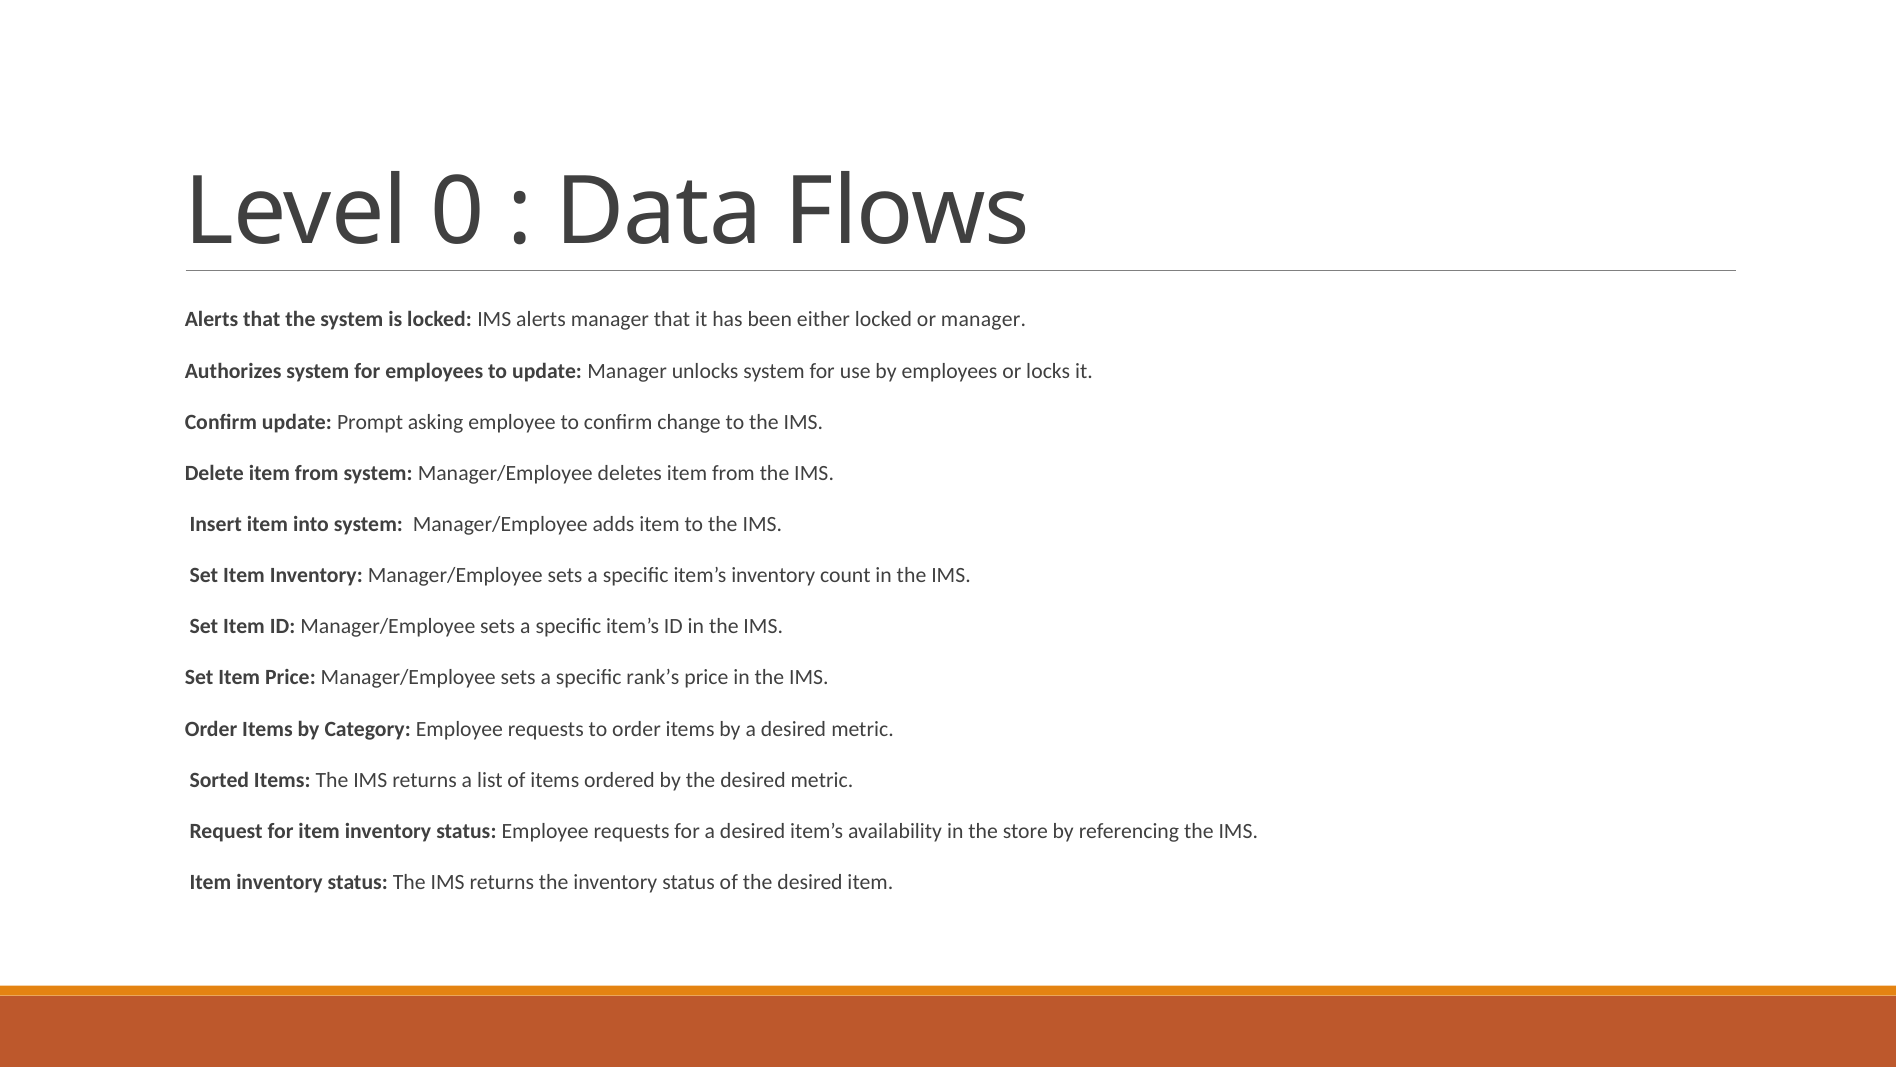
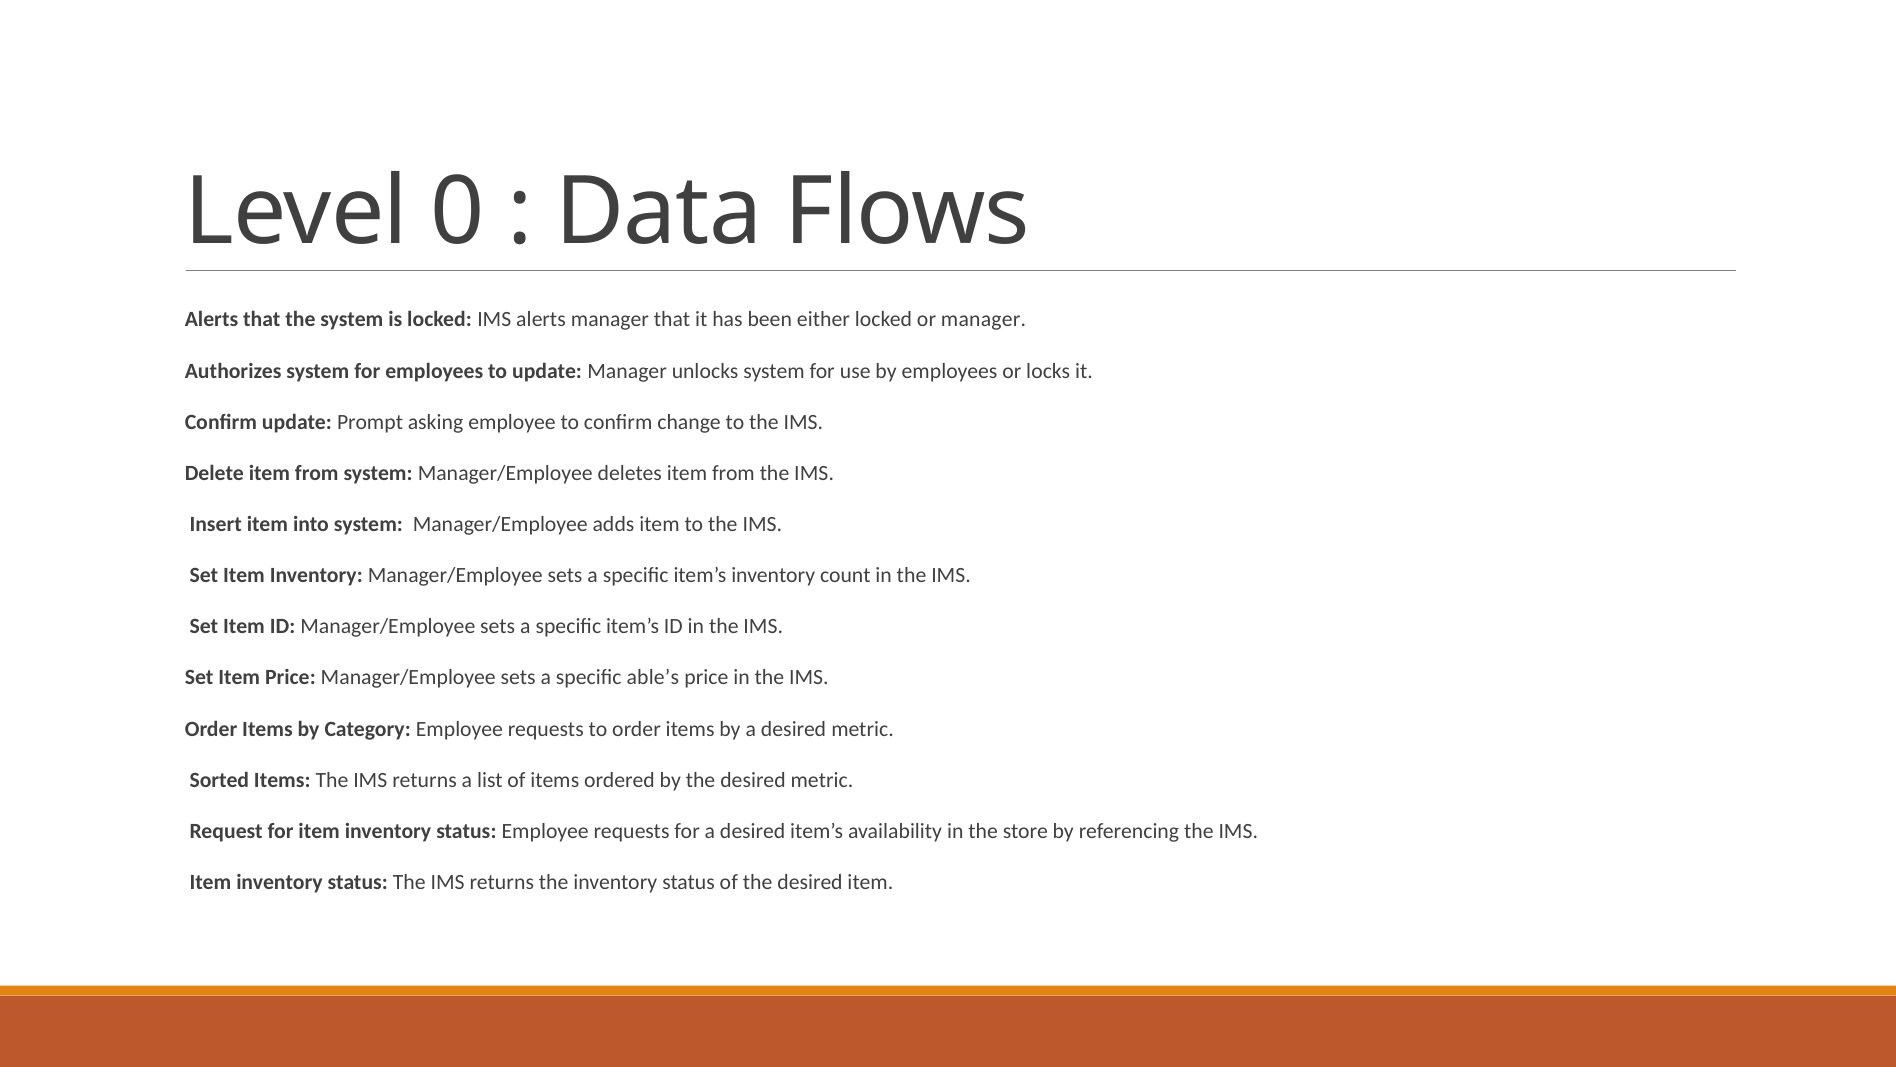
rank’s: rank’s -> able’s
